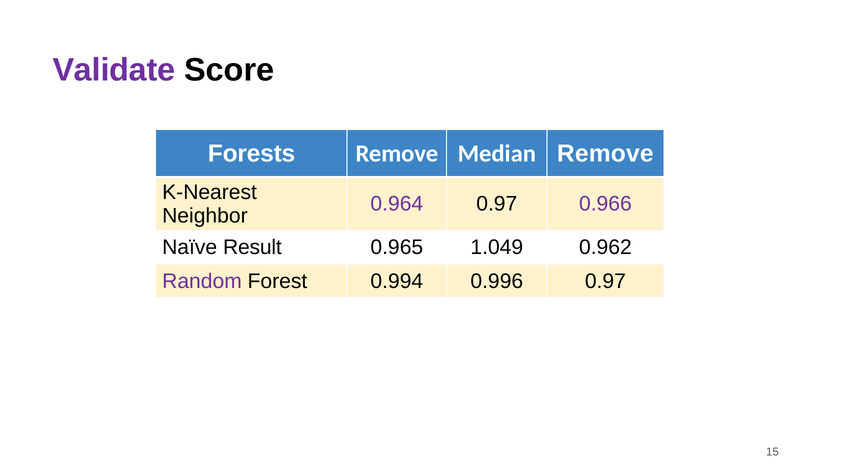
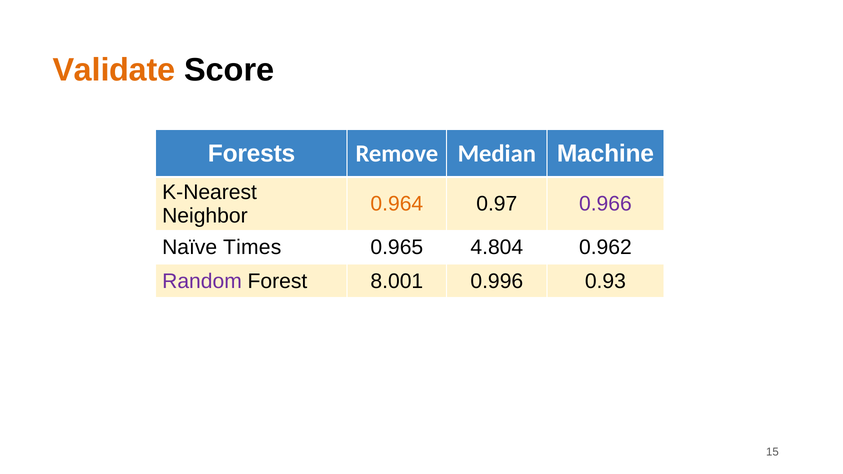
Validate colour: purple -> orange
Median Remove: Remove -> Machine
0.964 colour: purple -> orange
Result: Result -> Times
1.049: 1.049 -> 4.804
0.994: 0.994 -> 8.001
0.996 0.97: 0.97 -> 0.93
